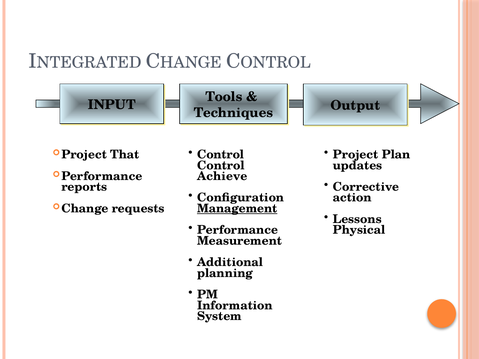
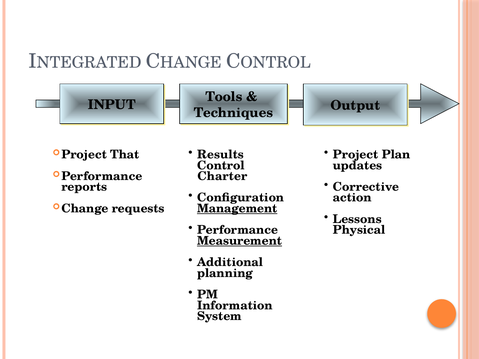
Control at (221, 155): Control -> Results
Achieve: Achieve -> Charter
Measurement underline: none -> present
